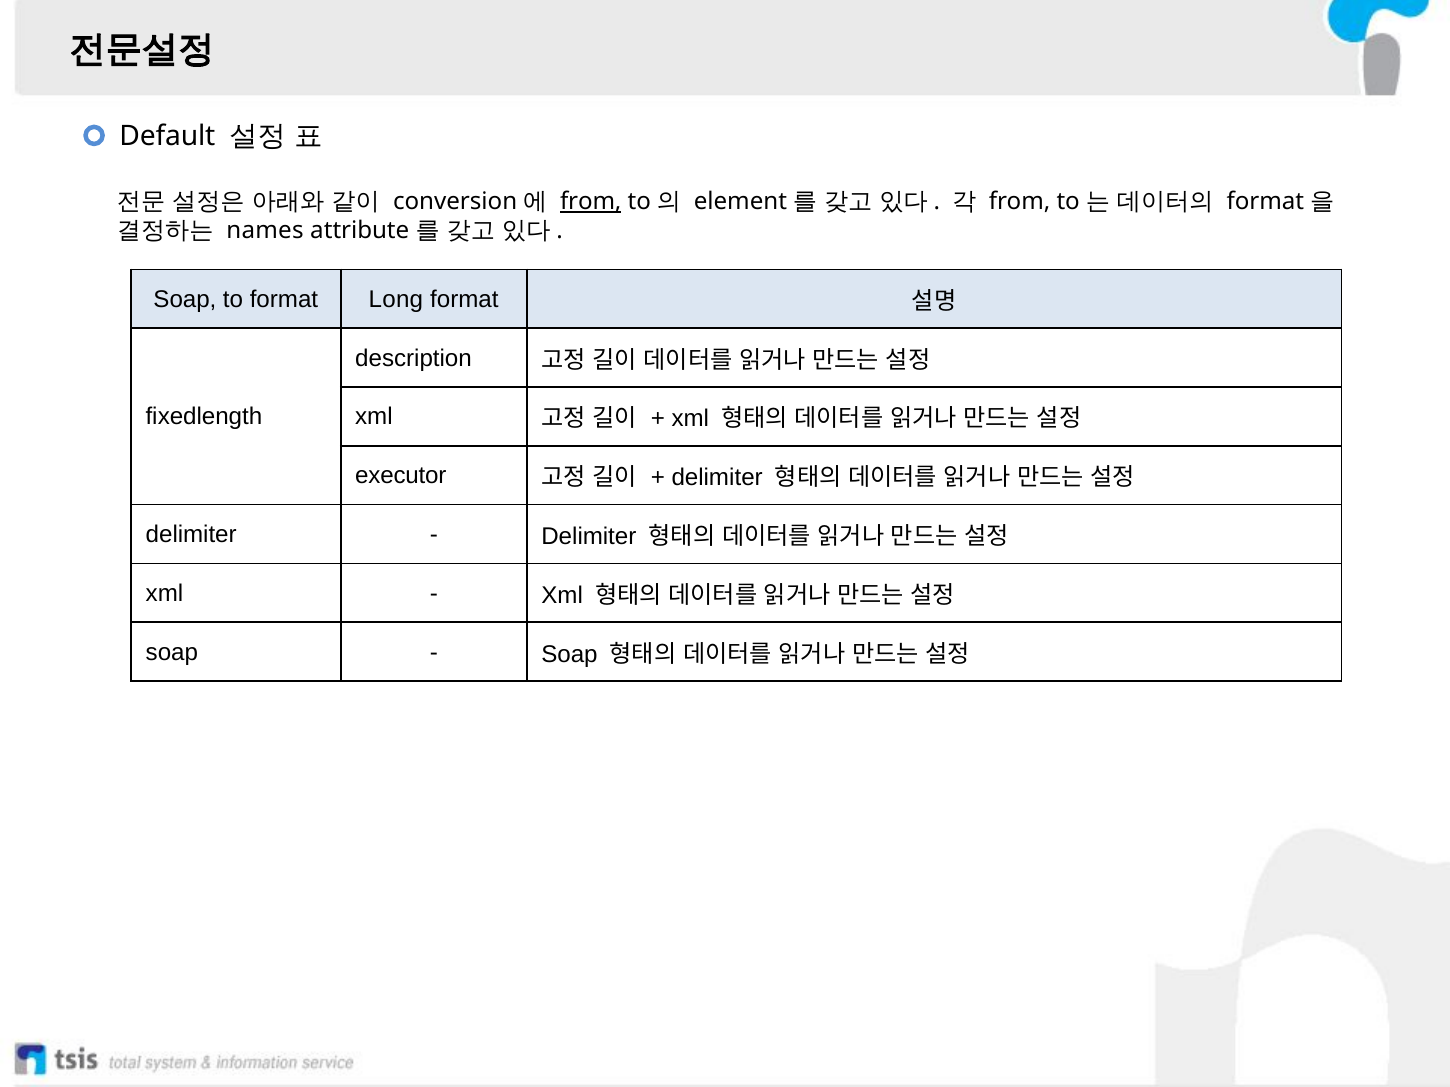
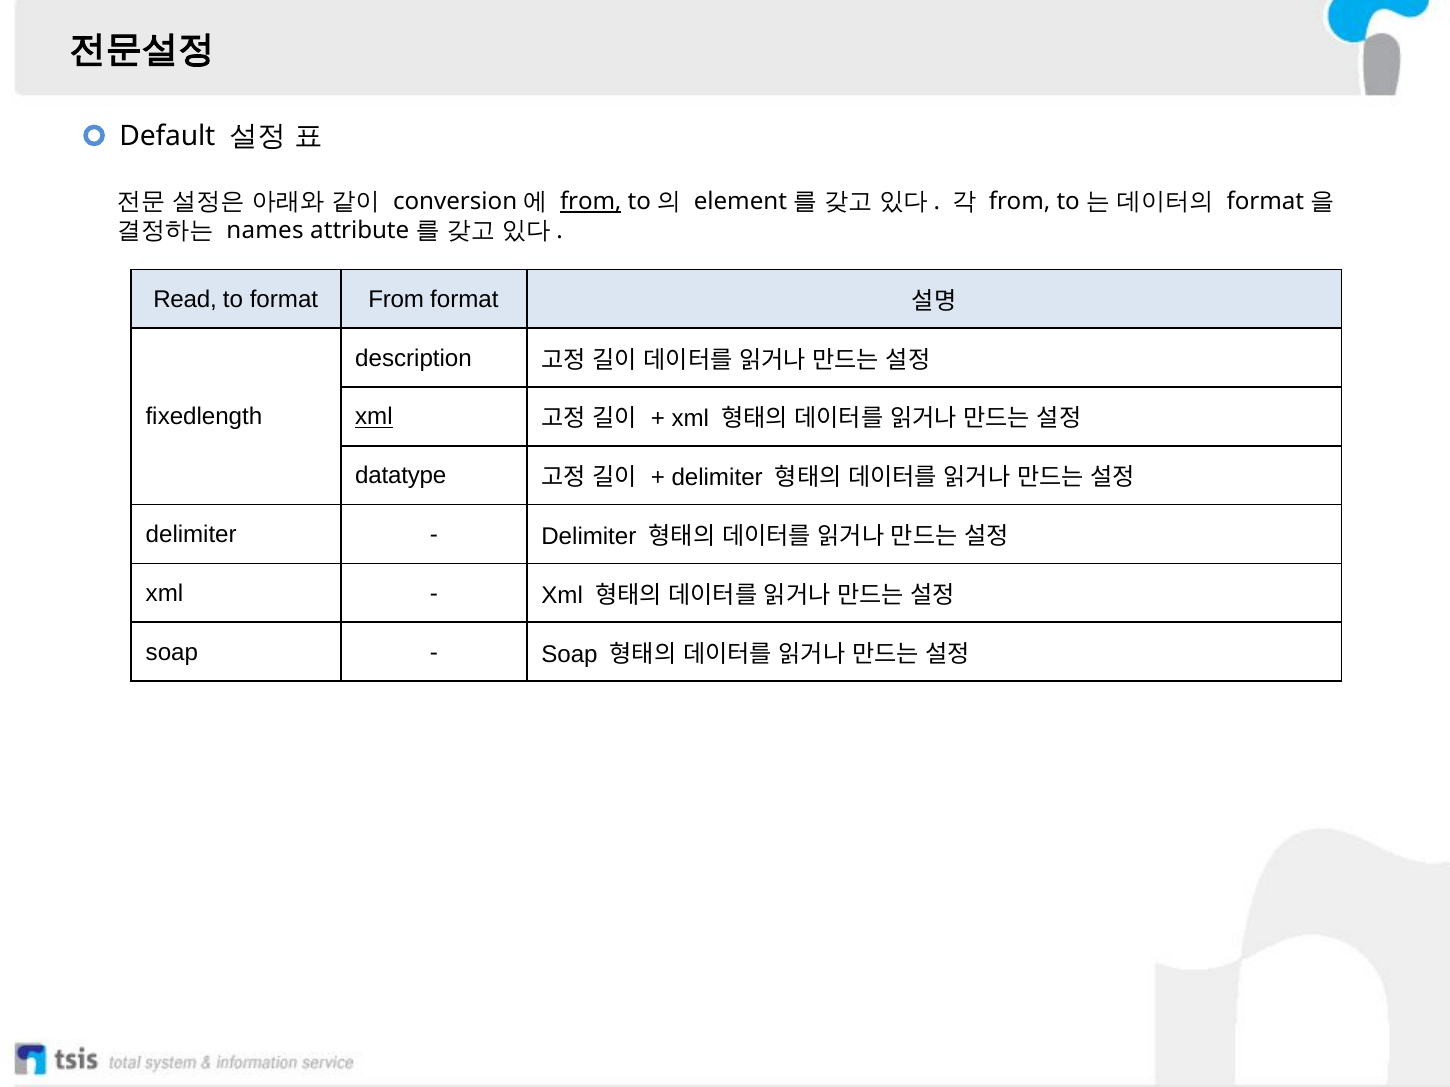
Soap at (185, 300): Soap -> Read
format Long: Long -> From
xml at (374, 417) underline: none -> present
executor: executor -> datatype
